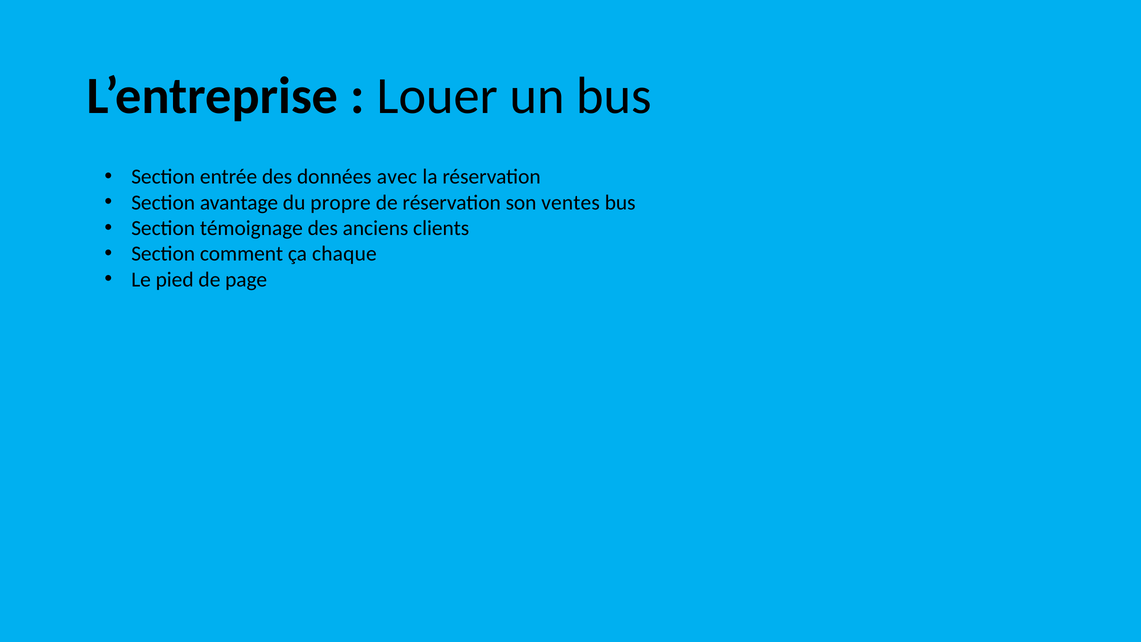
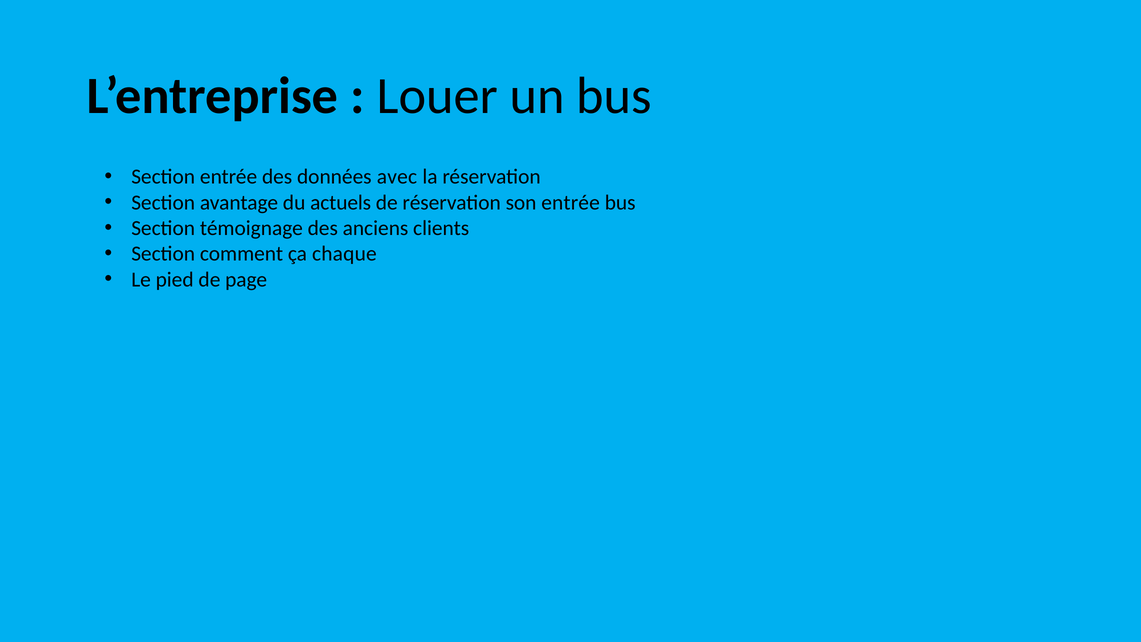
propre: propre -> actuels
son ventes: ventes -> entrée
